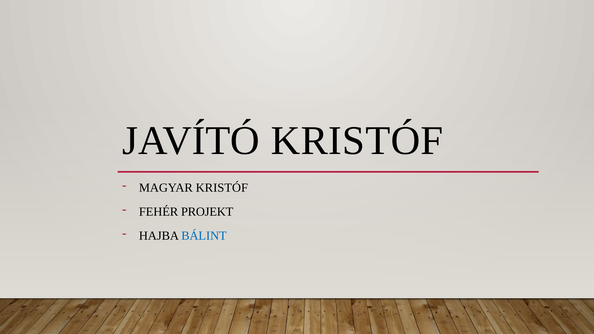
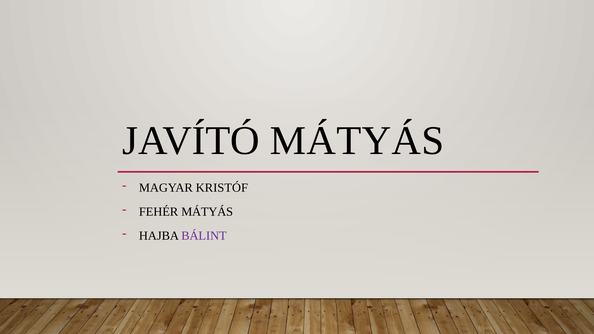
JAVÍTÓ KRISTÓF: KRISTÓF -> MÁTYÁS
FEHÉR PROJEKT: PROJEKT -> MÁTYÁS
BÁLINT colour: blue -> purple
